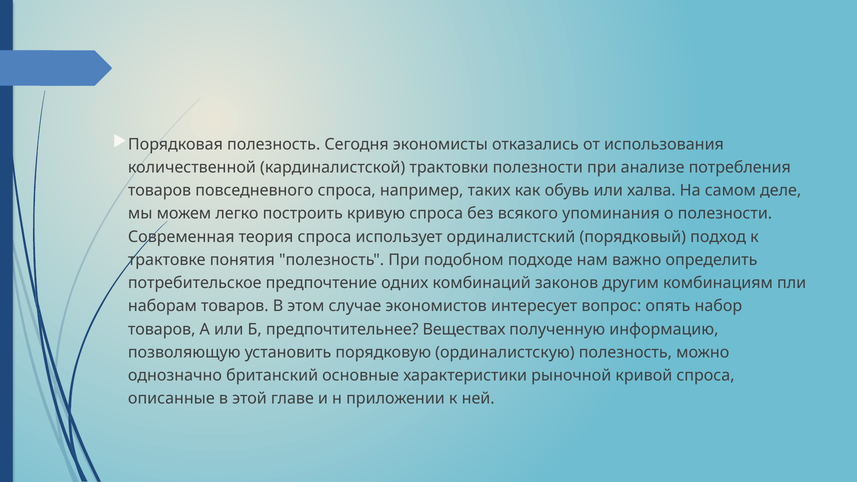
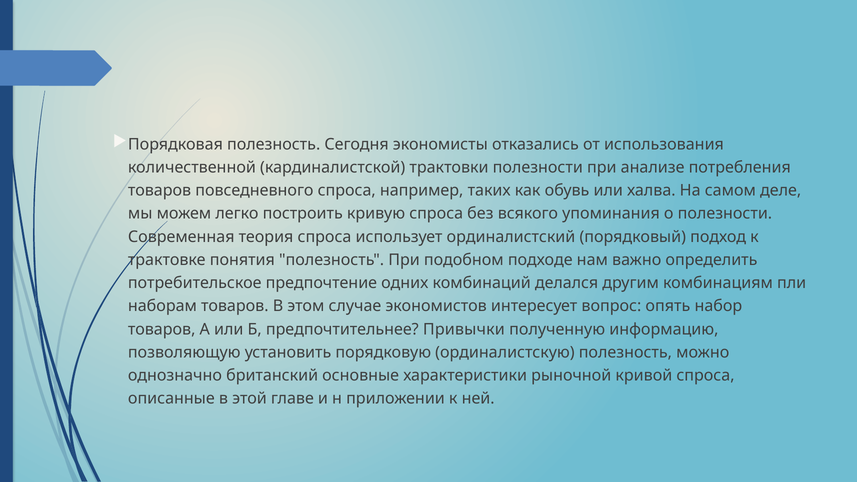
законов: законов -> делался
Веществах: Веществах -> Привычки
